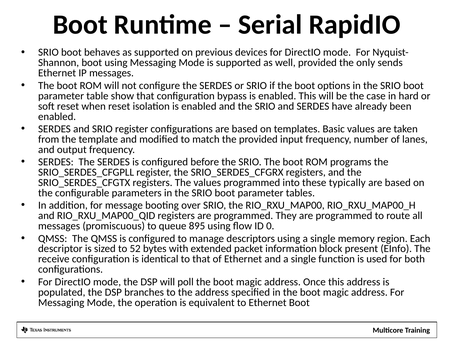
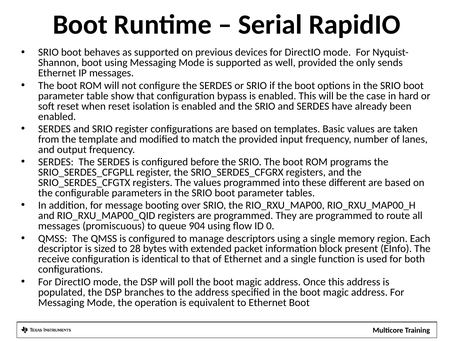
typically: typically -> different
895: 895 -> 904
52: 52 -> 28
